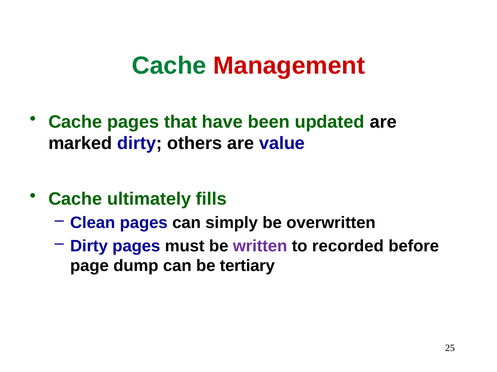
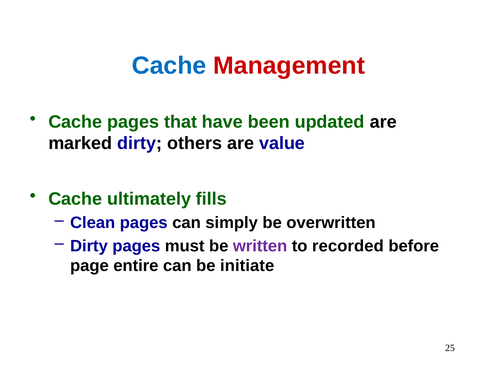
Cache at (169, 66) colour: green -> blue
dump: dump -> entire
tertiary: tertiary -> initiate
